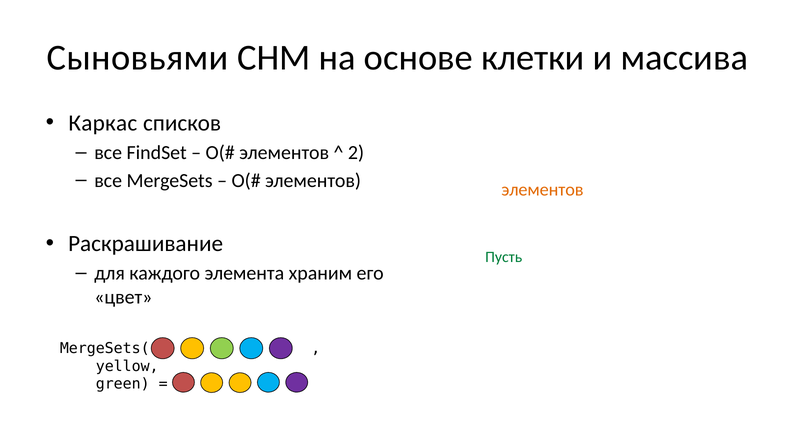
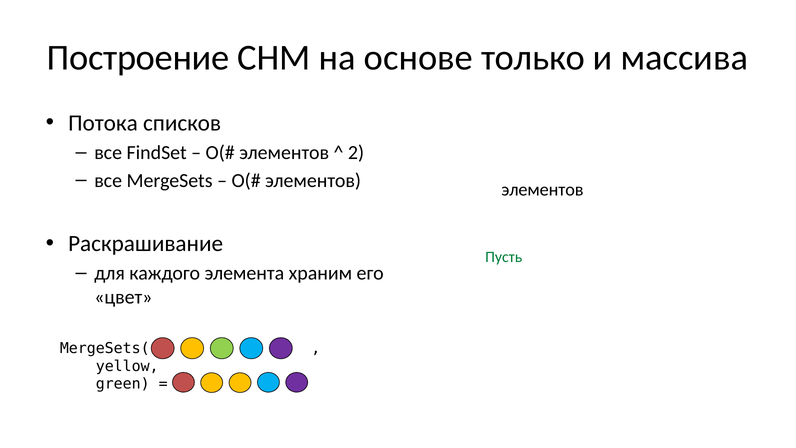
Сыновьями: Сыновьями -> Построение
клетки: клетки -> только
Каркас: Каркас -> Потока
элементов at (542, 189) colour: orange -> black
